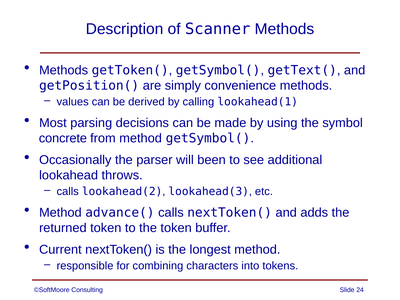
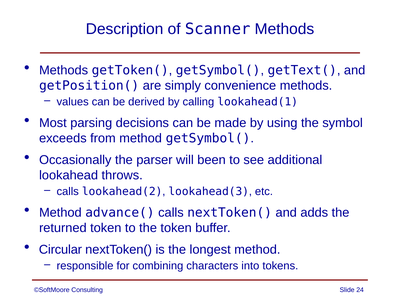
concrete: concrete -> exceeds
Current: Current -> Circular
